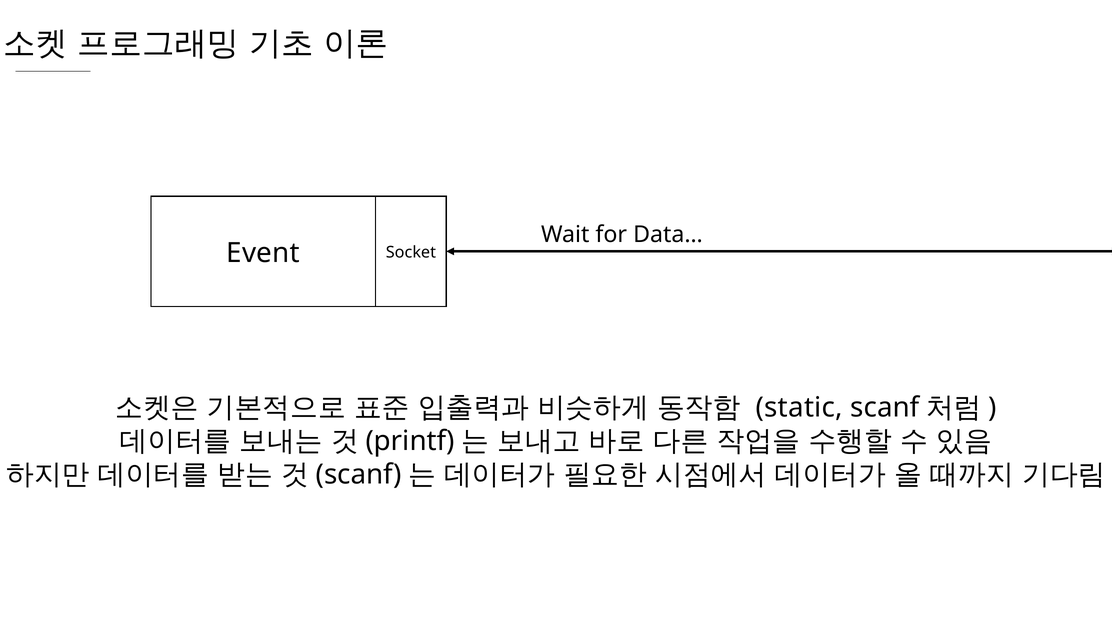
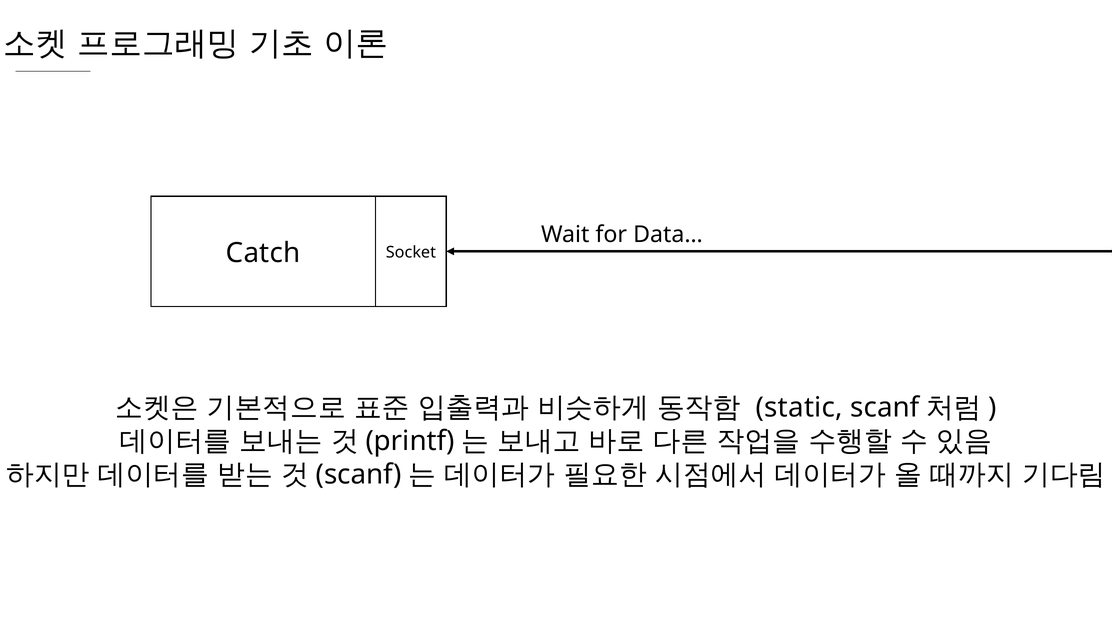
Event: Event -> Catch
